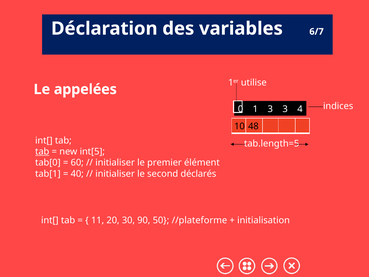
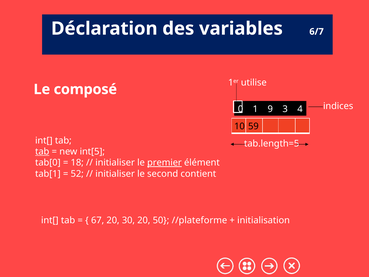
appelées: appelées -> composé
1 3: 3 -> 9
48: 48 -> 59
60: 60 -> 18
premier underline: none -> present
40: 40 -> 52
déclarés: déclarés -> contient
11: 11 -> 67
30 90: 90 -> 20
